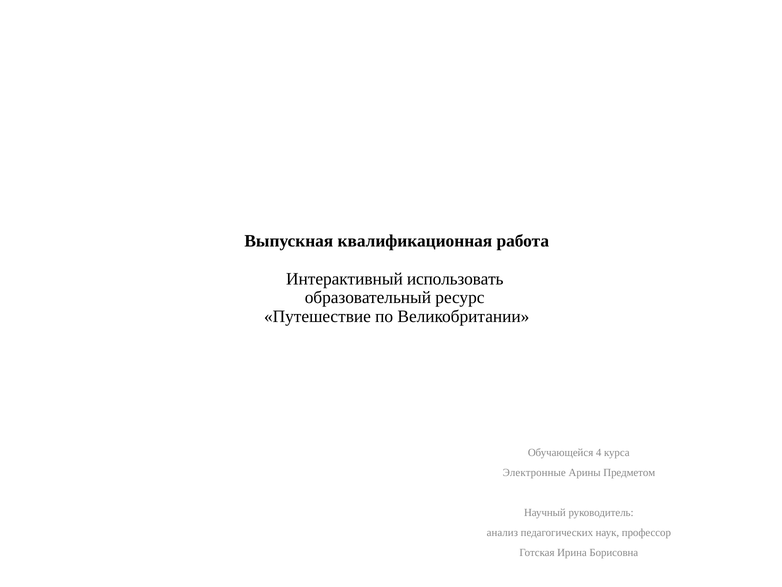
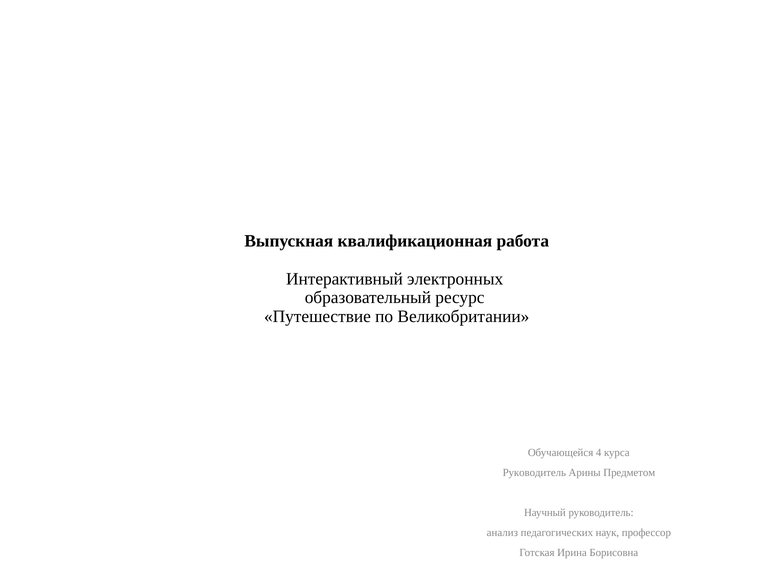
использовать: использовать -> электронных
Электронные at (534, 472): Электронные -> Руководитель
